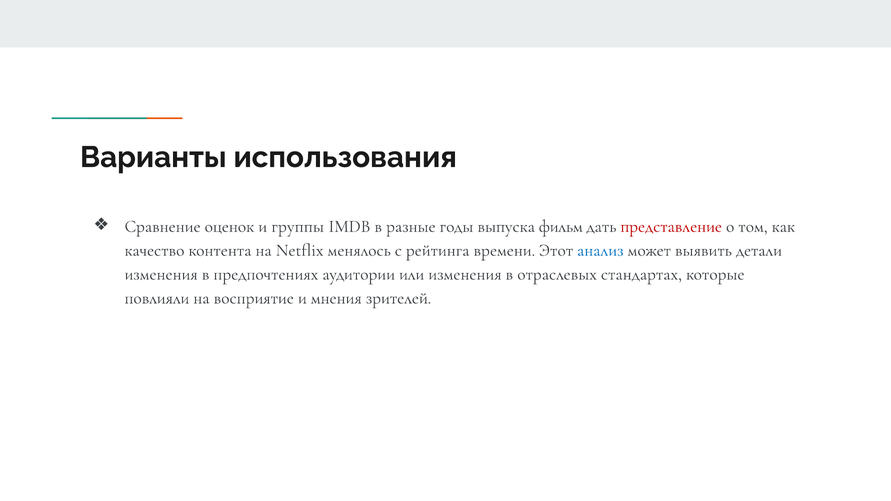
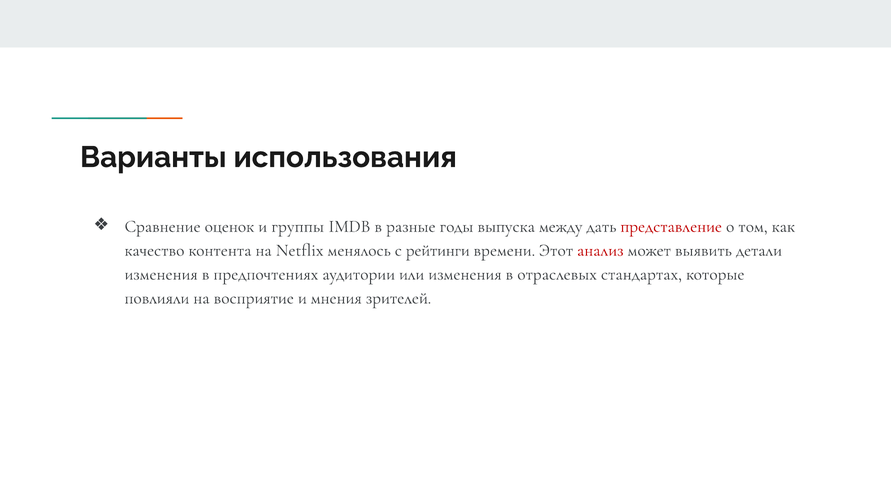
фильм: фильм -> между
рейтинга: рейтинга -> рейтинги
анализ colour: blue -> red
